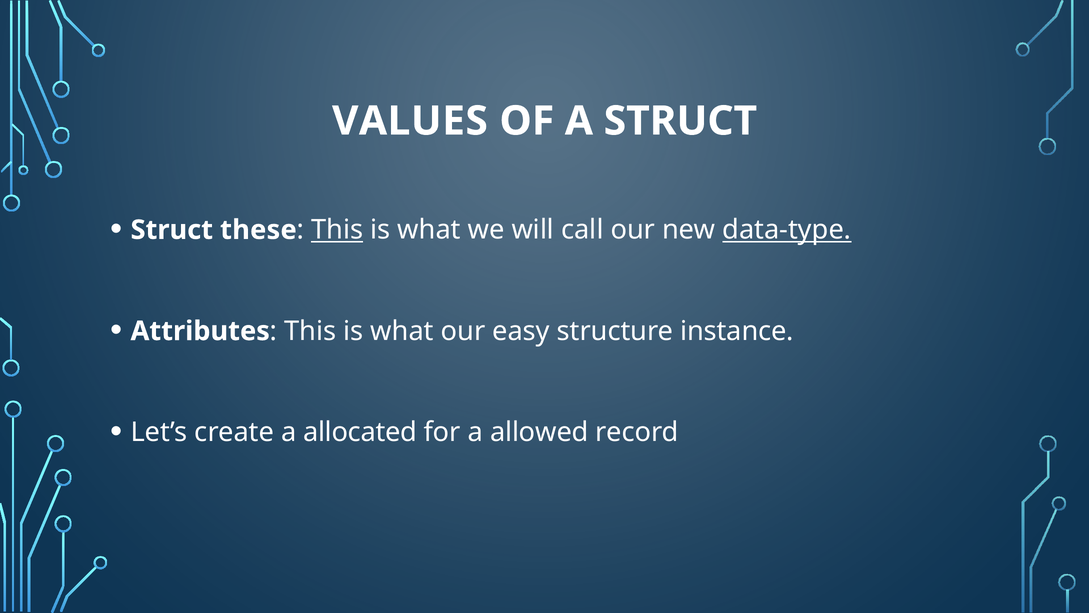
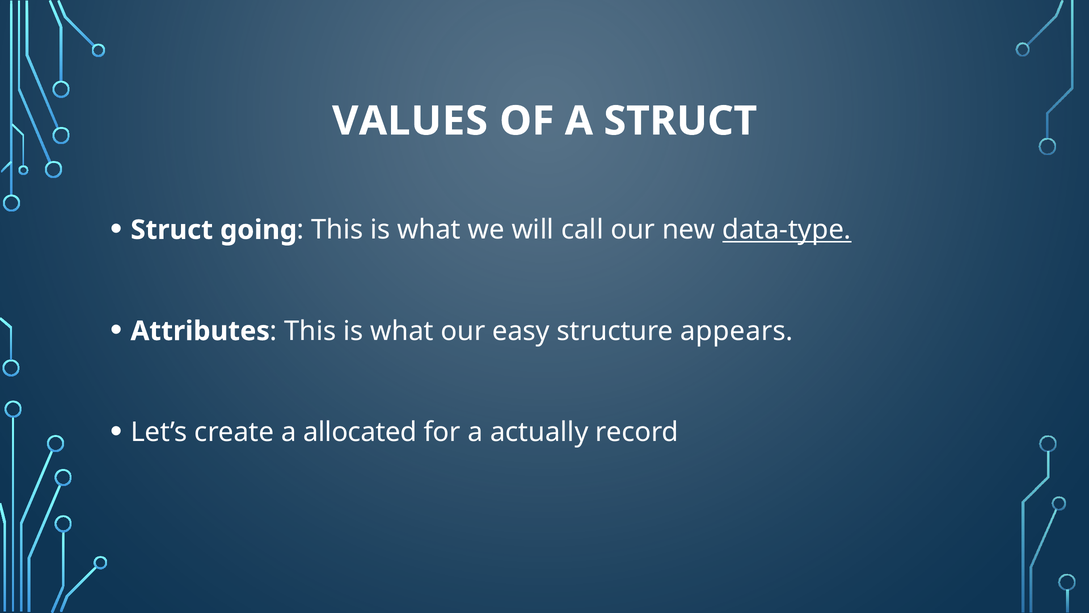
these: these -> going
This at (337, 230) underline: present -> none
instance: instance -> appears
allowed: allowed -> actually
